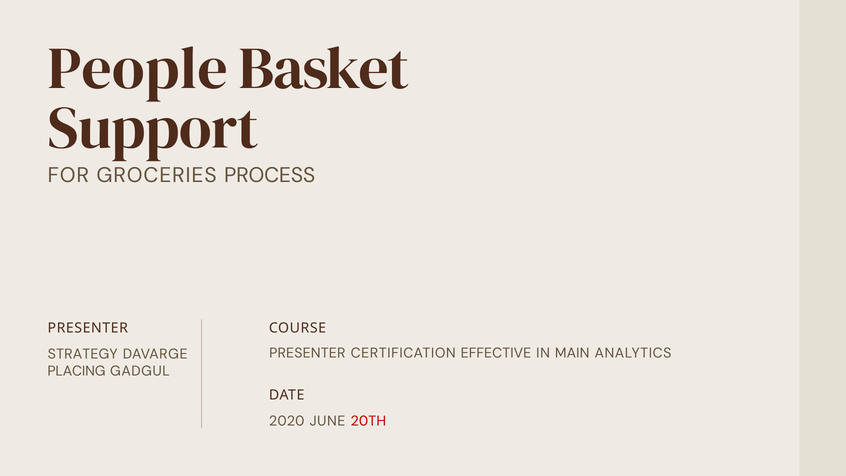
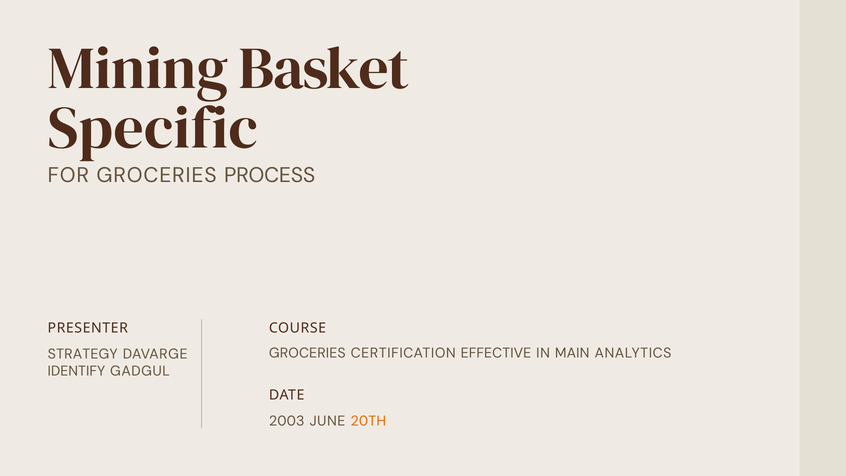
People: People -> Mining
Support: Support -> Specific
PRESENTER at (307, 353): PRESENTER -> GROCERIES
PLACING: PLACING -> IDENTIFY
2020: 2020 -> 2003
20TH colour: red -> orange
